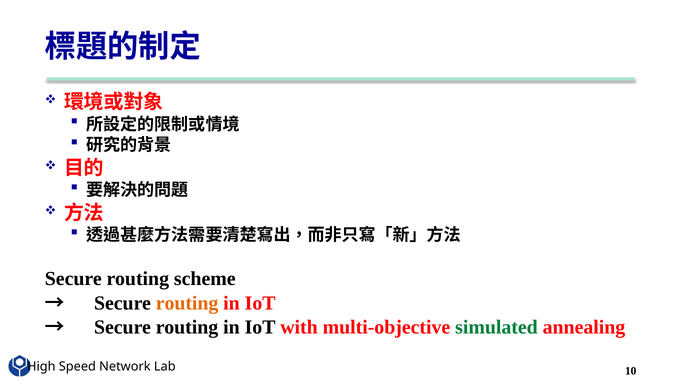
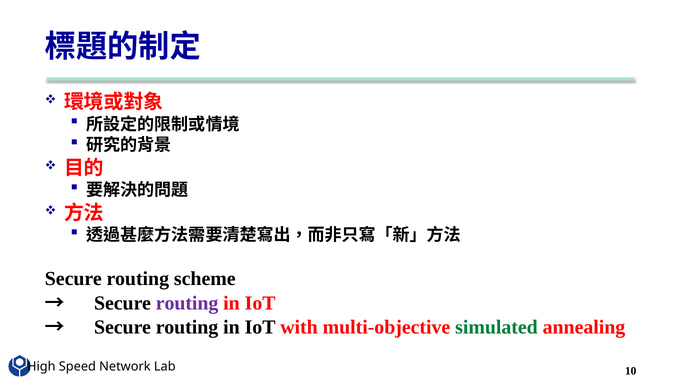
routing at (187, 303) colour: orange -> purple
